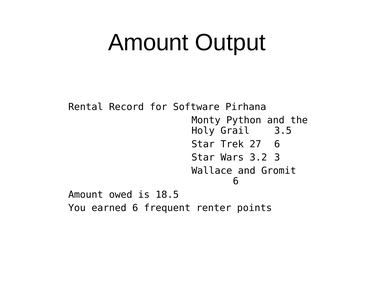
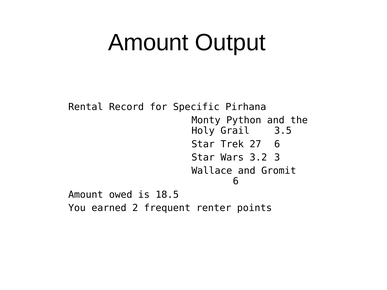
Software: Software -> Specific
earned 6: 6 -> 2
